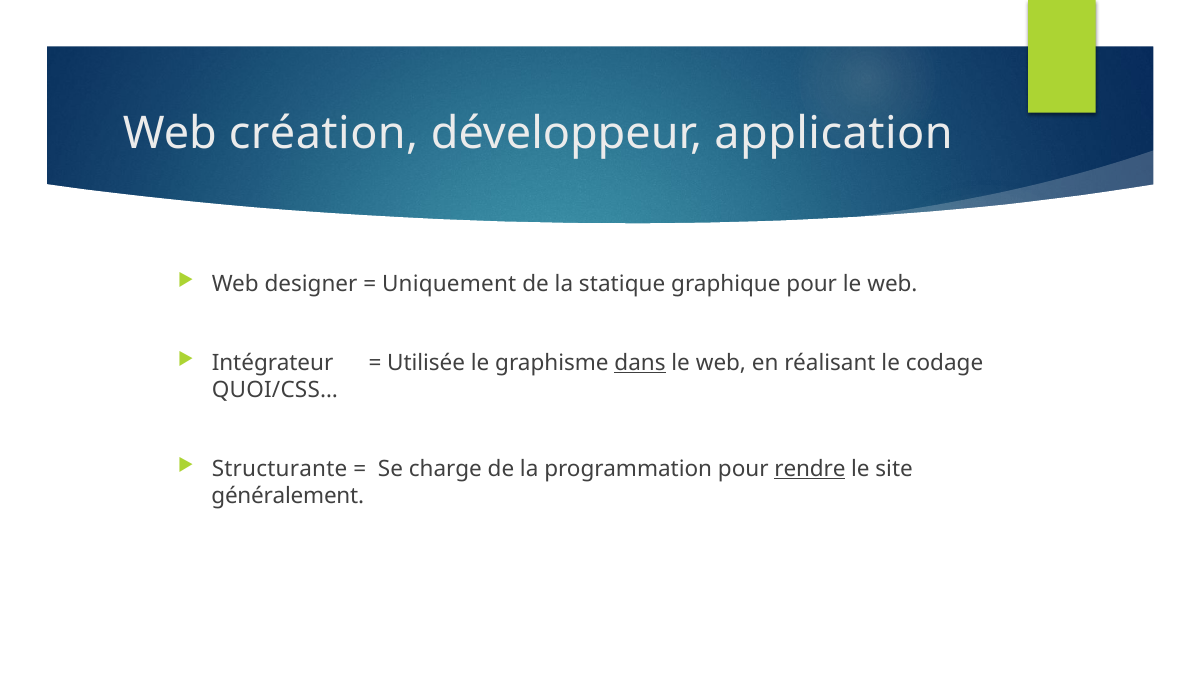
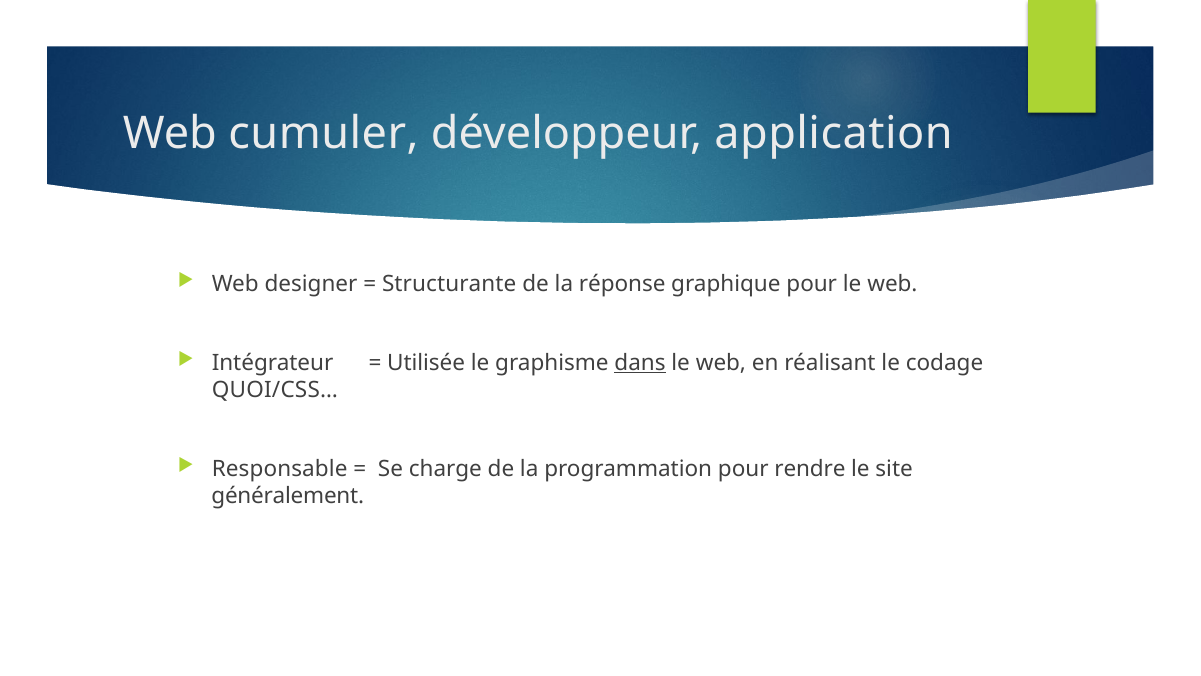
création: création -> cumuler
Uniquement: Uniquement -> Structurante
statique: statique -> réponse
Structurante: Structurante -> Responsable
rendre underline: present -> none
